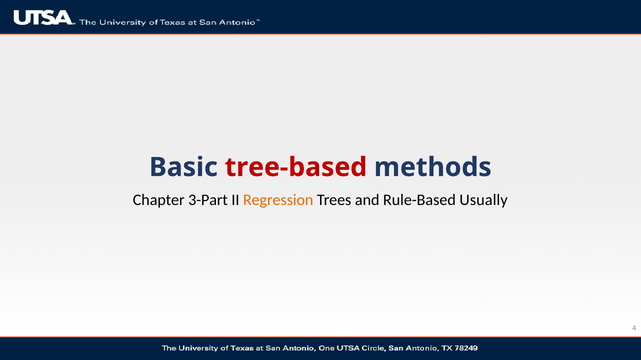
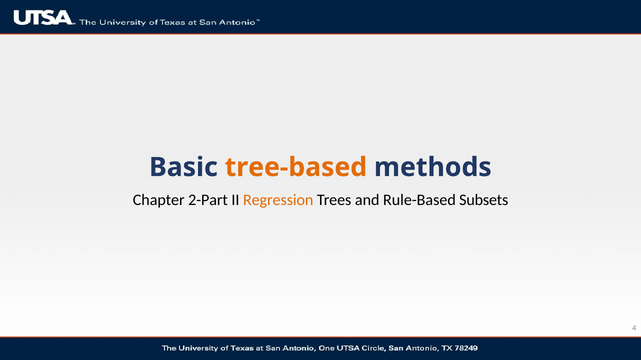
tree-based colour: red -> orange
3-Part: 3-Part -> 2-Part
Usually: Usually -> Subsets
